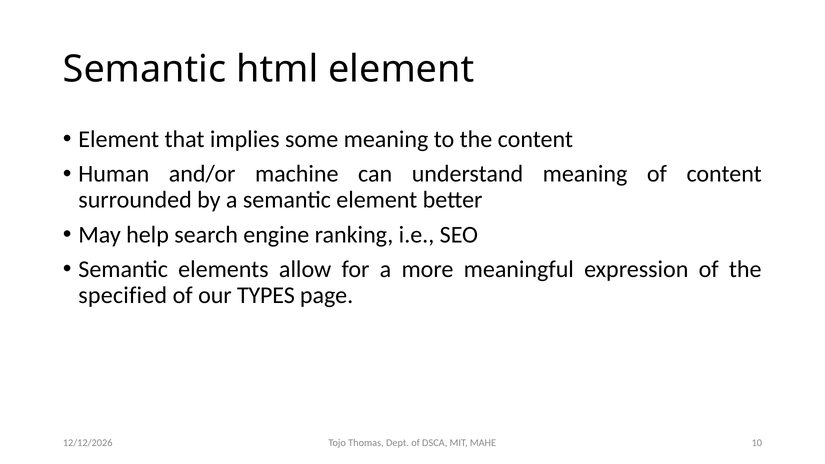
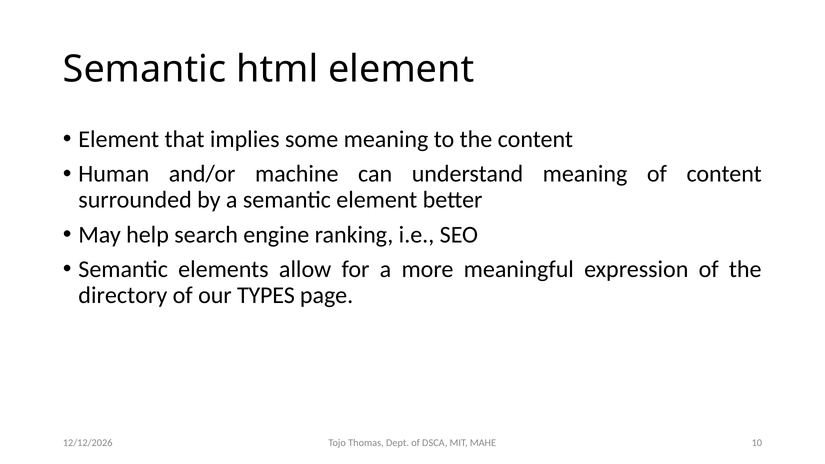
specified: specified -> directory
